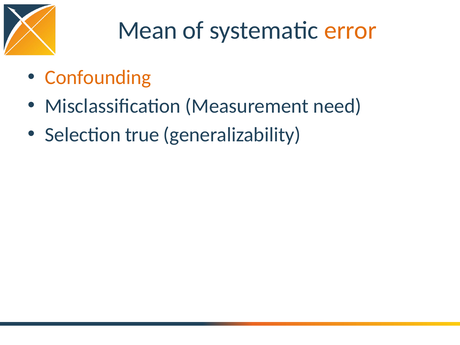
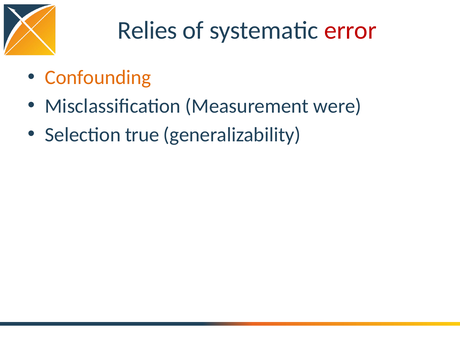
Mean: Mean -> Relies
error colour: orange -> red
need: need -> were
